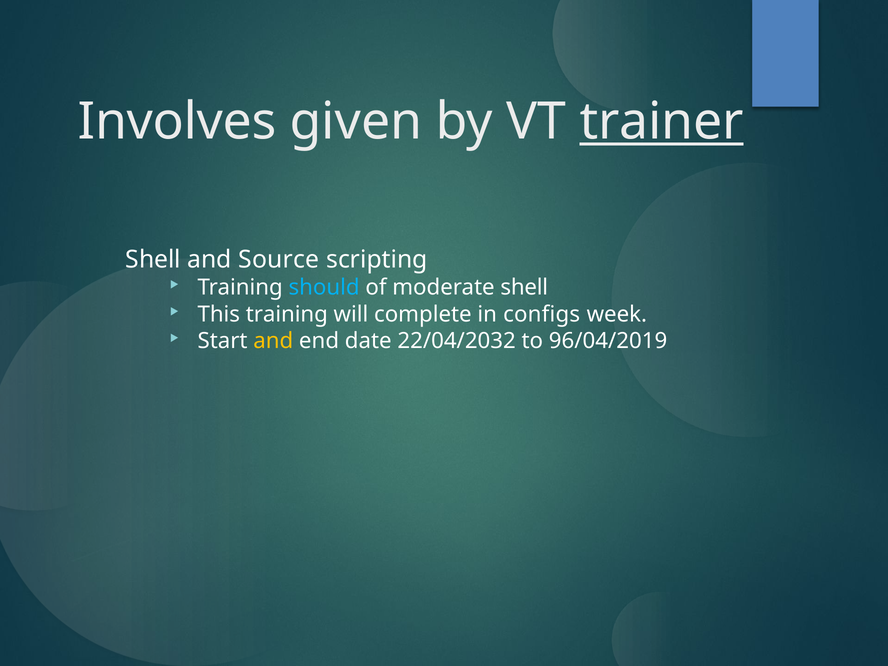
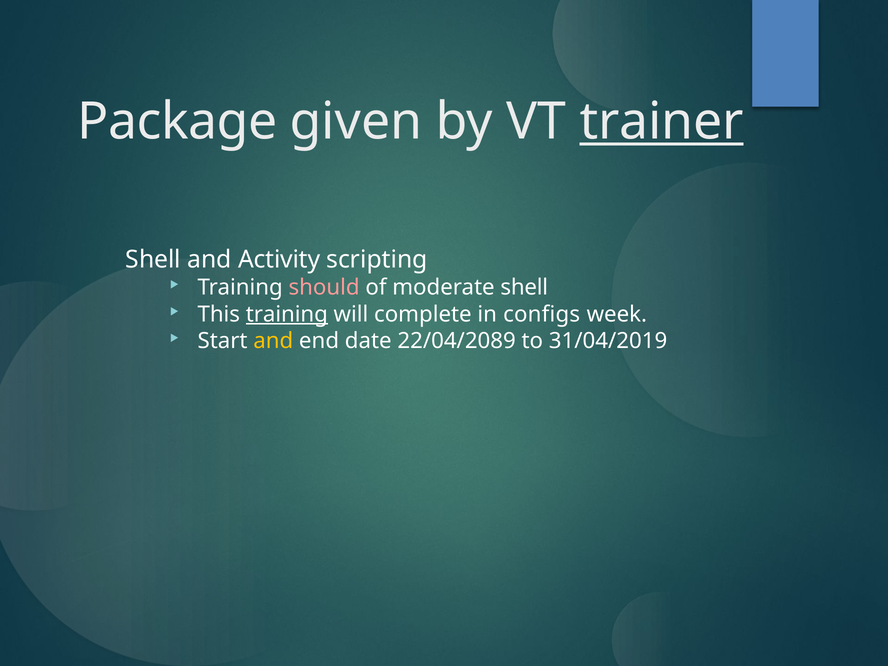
Involves: Involves -> Package
Source: Source -> Activity
should colour: light blue -> pink
training at (287, 314) underline: none -> present
22/04/2032: 22/04/2032 -> 22/04/2089
96/04/2019: 96/04/2019 -> 31/04/2019
